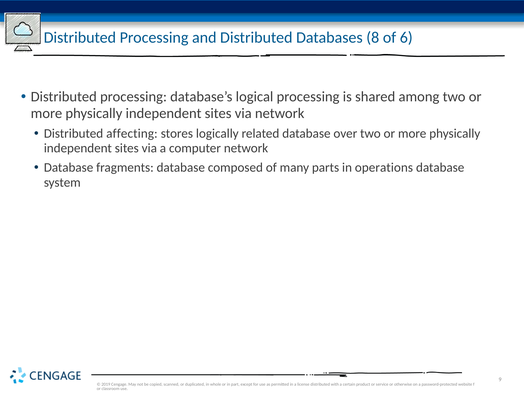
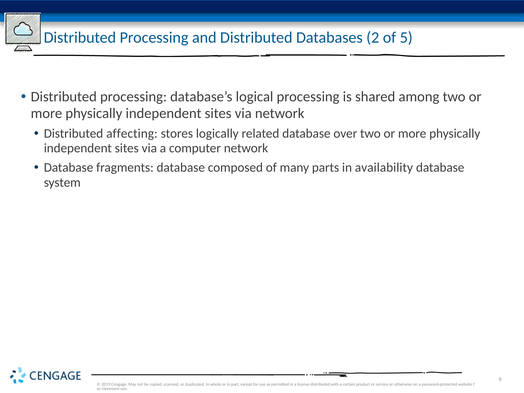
8: 8 -> 2
6: 6 -> 5
operations: operations -> availability
